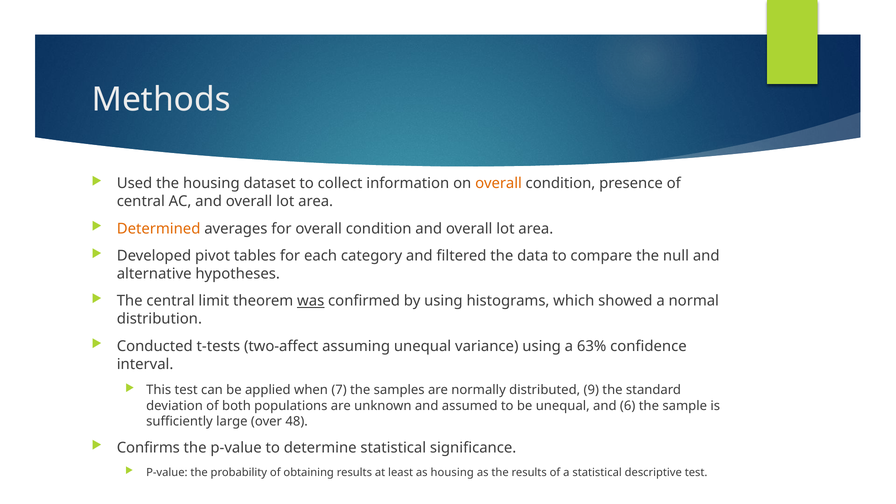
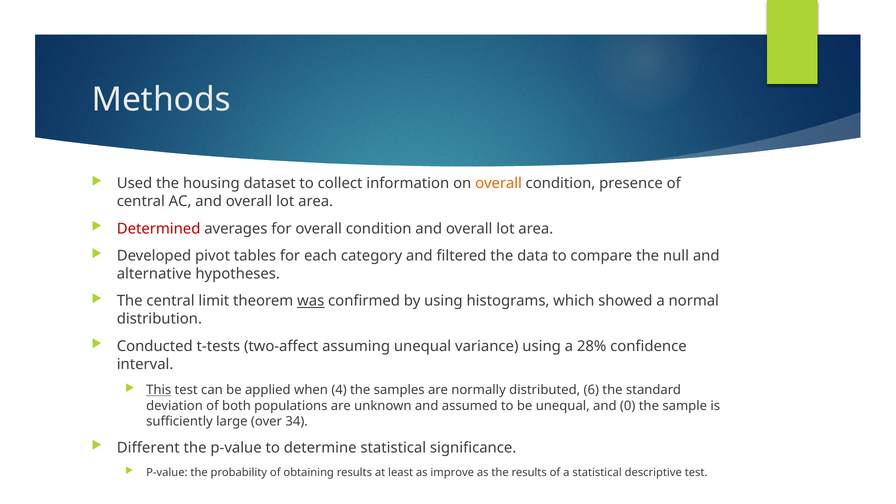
Determined colour: orange -> red
63%: 63% -> 28%
This underline: none -> present
7: 7 -> 4
9: 9 -> 6
6: 6 -> 0
48: 48 -> 34
Confirms: Confirms -> Different
as housing: housing -> improve
